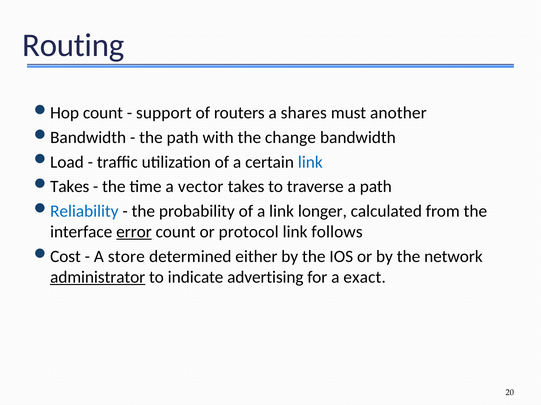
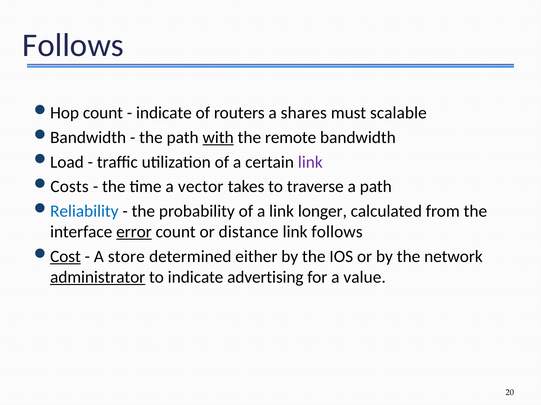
Routing at (73, 45): Routing -> Follows
support at (164, 113): support -> indicate
another: another -> scalable
with underline: none -> present
change: change -> remote
link at (310, 162) colour: blue -> purple
Takes at (70, 187): Takes -> Costs
protocol: protocol -> distance
Cost underline: none -> present
exact: exact -> value
